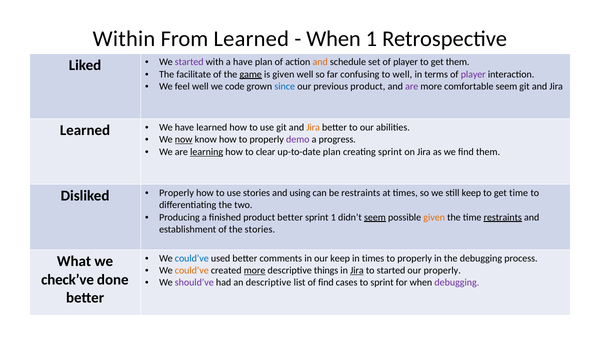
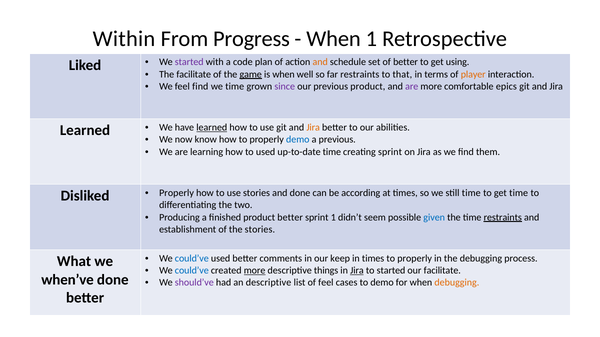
From Learned: Learned -> Progress
a have: have -> code
set of player: player -> better
get them: them -> using
is given: given -> when
far confusing: confusing -> restraints
to well: well -> that
player at (473, 74) colour: purple -> orange
feel well: well -> find
we code: code -> time
since colour: blue -> purple
comfortable seem: seem -> epics
learned at (212, 128) underline: none -> present
now underline: present -> none
demo at (298, 140) colour: purple -> blue
a progress: progress -> previous
learning underline: present -> none
to clear: clear -> used
up-to-date plan: plan -> time
and using: using -> done
be restraints: restraints -> according
still keep: keep -> time
seem at (375, 218) underline: present -> none
given at (434, 218) colour: orange -> blue
could’ve at (192, 271) colour: orange -> blue
our properly: properly -> facilitate
check’ve: check’ve -> when’ve
of find: find -> feel
to sprint: sprint -> demo
debugging at (457, 283) colour: purple -> orange
